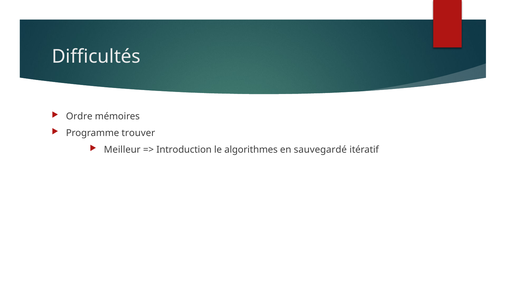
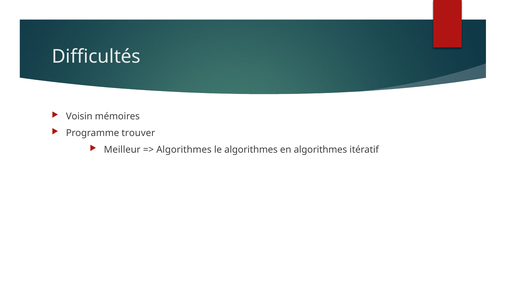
Ordre: Ordre -> Voisin
Introduction at (184, 150): Introduction -> Algorithmes
en sauvegardé: sauvegardé -> algorithmes
